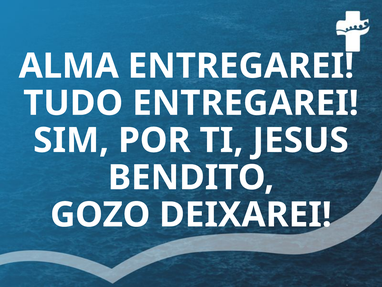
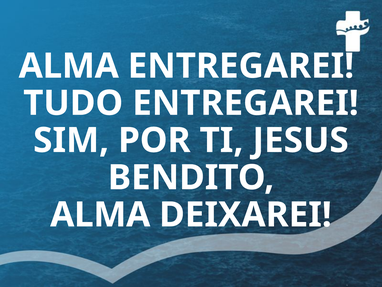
GOZO at (100, 214): GOZO -> ALMA
